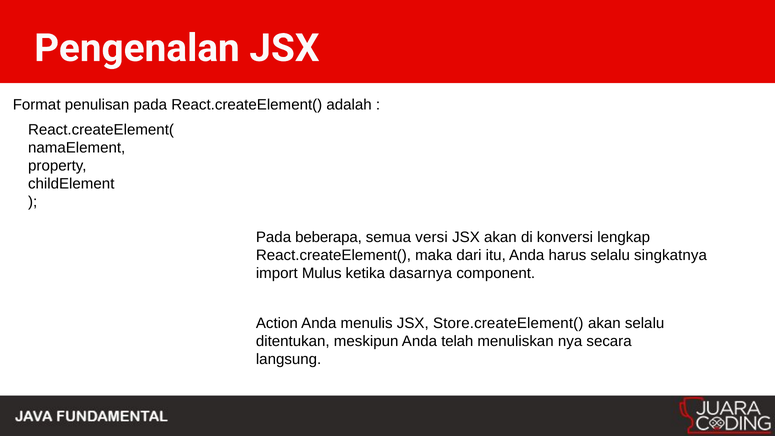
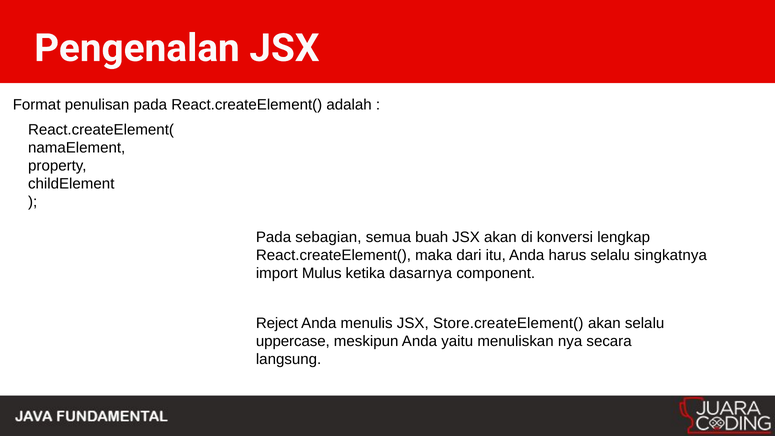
beberapa: beberapa -> sebagian
versi: versi -> buah
Action: Action -> Reject
ditentukan: ditentukan -> uppercase
telah: telah -> yaitu
